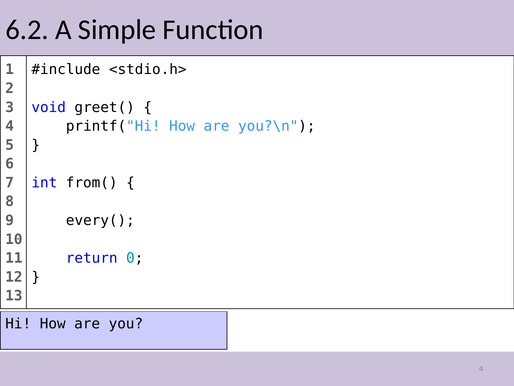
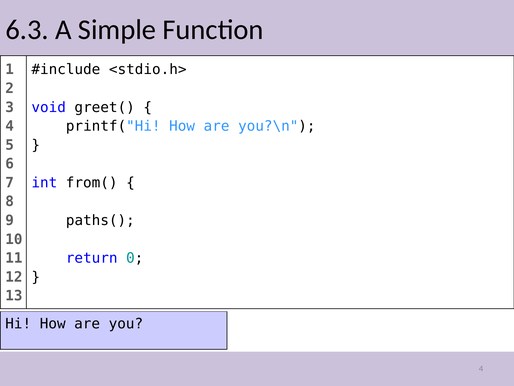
6.2: 6.2 -> 6.3
every(: every( -> paths(
